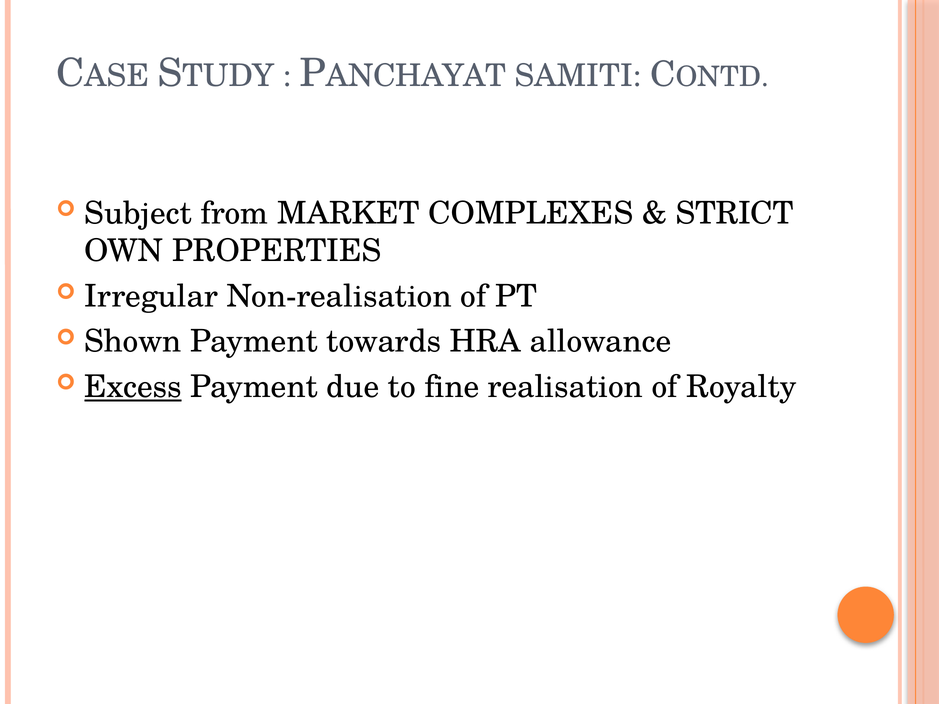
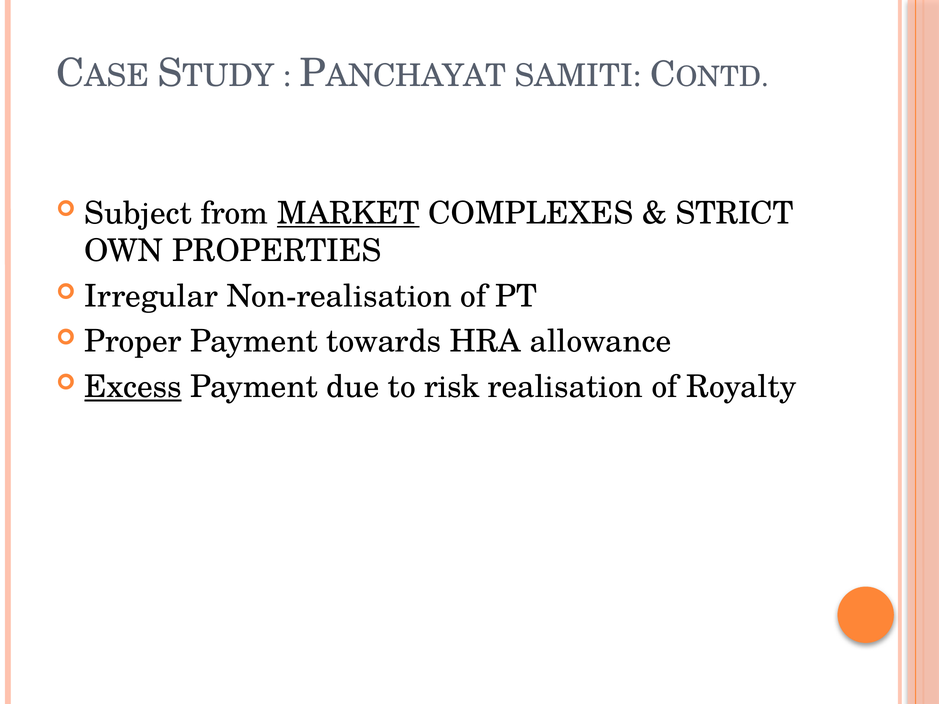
MARKET underline: none -> present
Shown: Shown -> Proper
fine: fine -> risk
